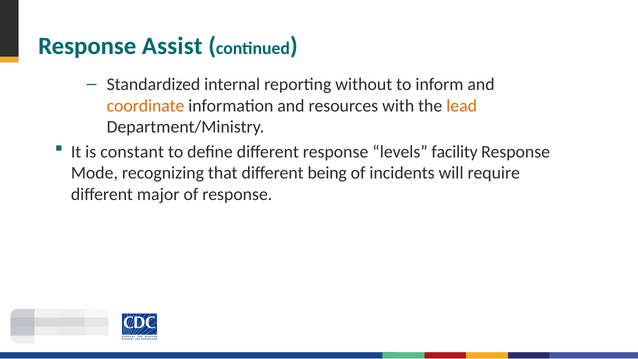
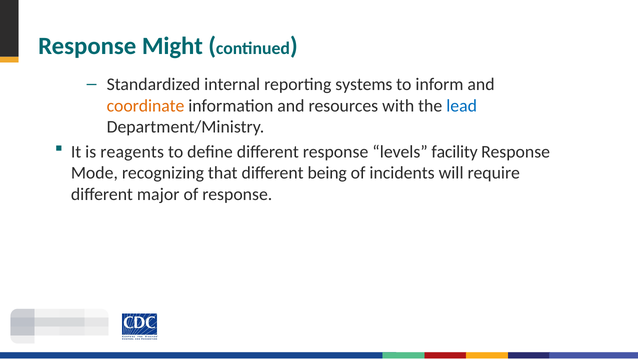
Assist: Assist -> Might
without: without -> systems
lead colour: orange -> blue
constant: constant -> reagents
